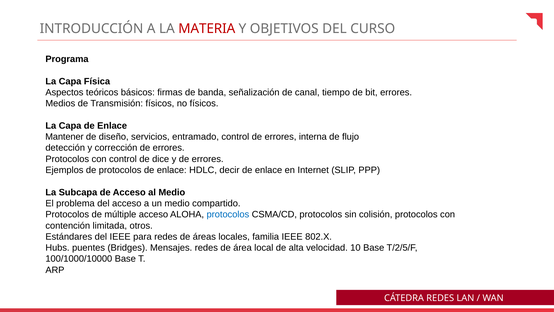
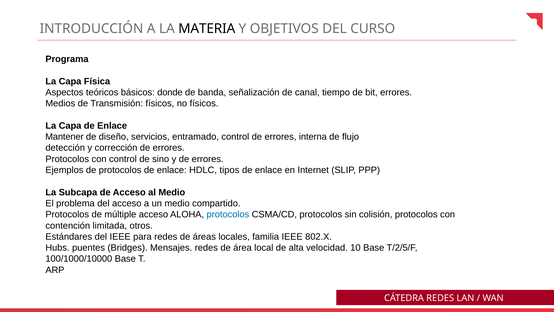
MATERIA colour: red -> black
firmas: firmas -> donde
dice: dice -> sino
decir: decir -> tipos
